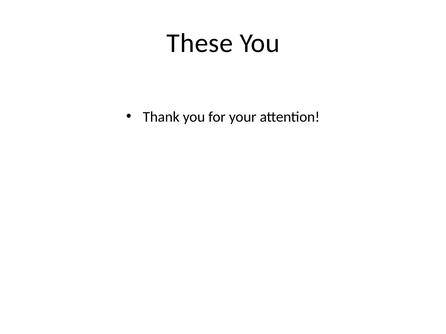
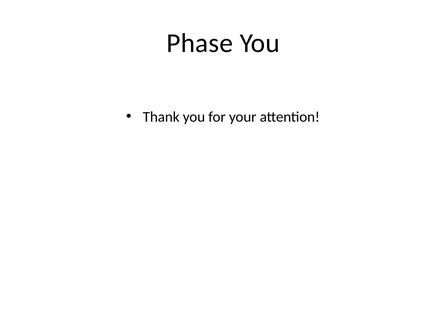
These: These -> Phase
